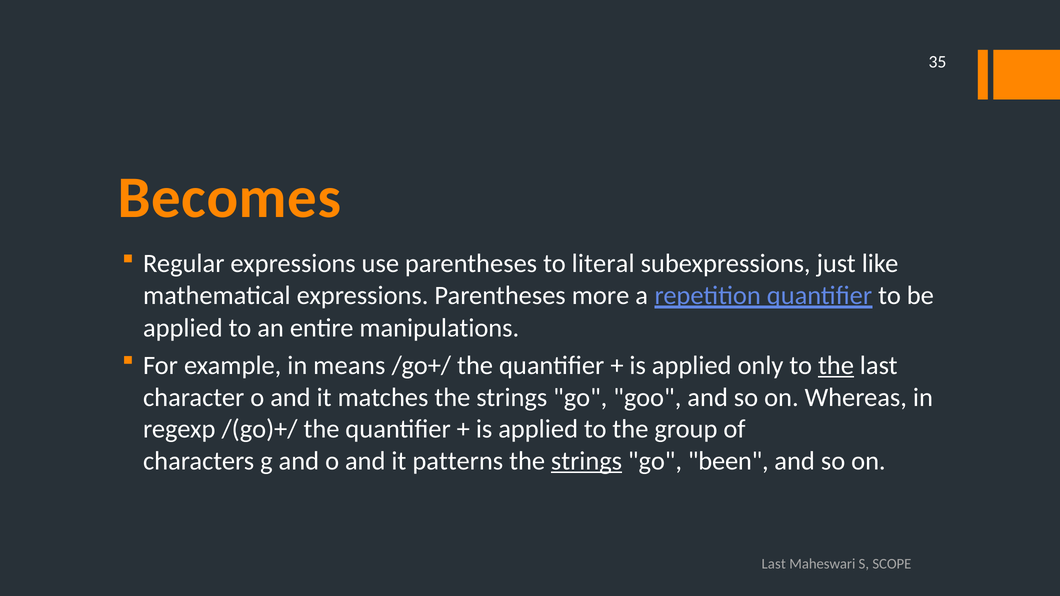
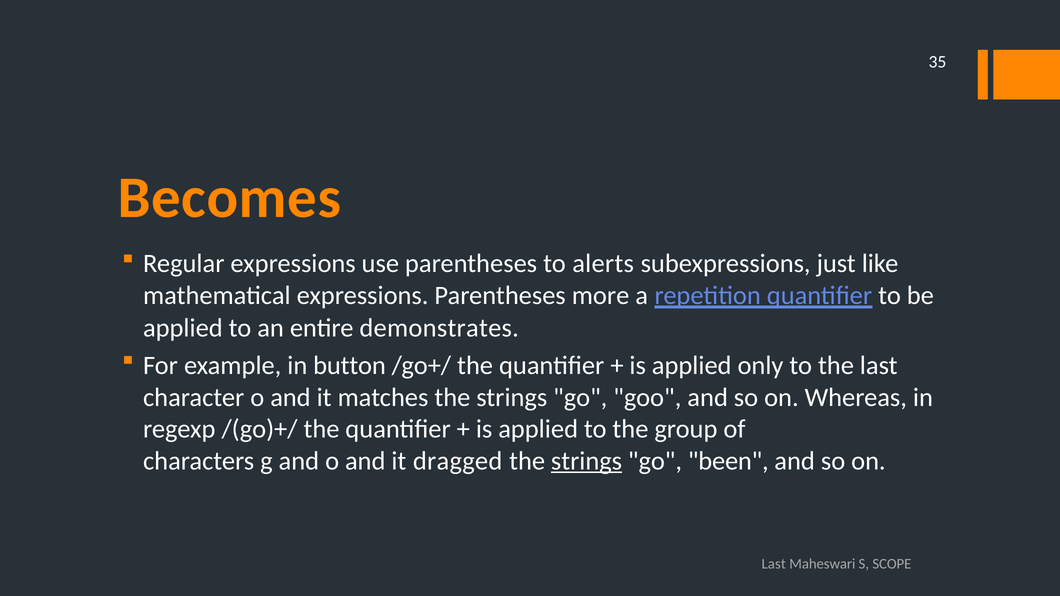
literal: literal -> alerts
manipulations: manipulations -> demonstrates
means: means -> button
the at (836, 366) underline: present -> none
patterns: patterns -> dragged
